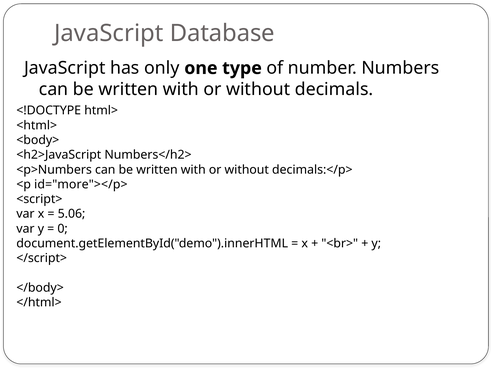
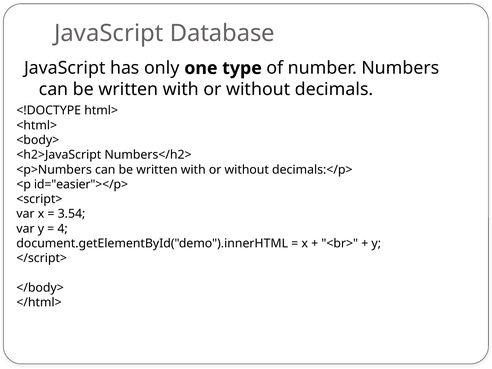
id="more"></p>: id="more"></p> -> id="easier"></p>
5.06: 5.06 -> 3.54
0: 0 -> 4
